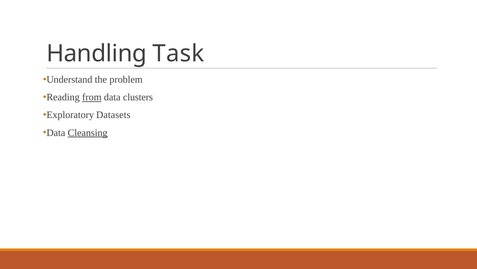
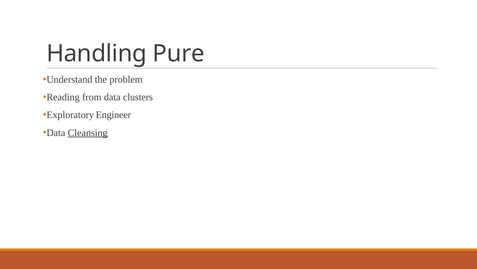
Task: Task -> Pure
from underline: present -> none
Datasets: Datasets -> Engineer
